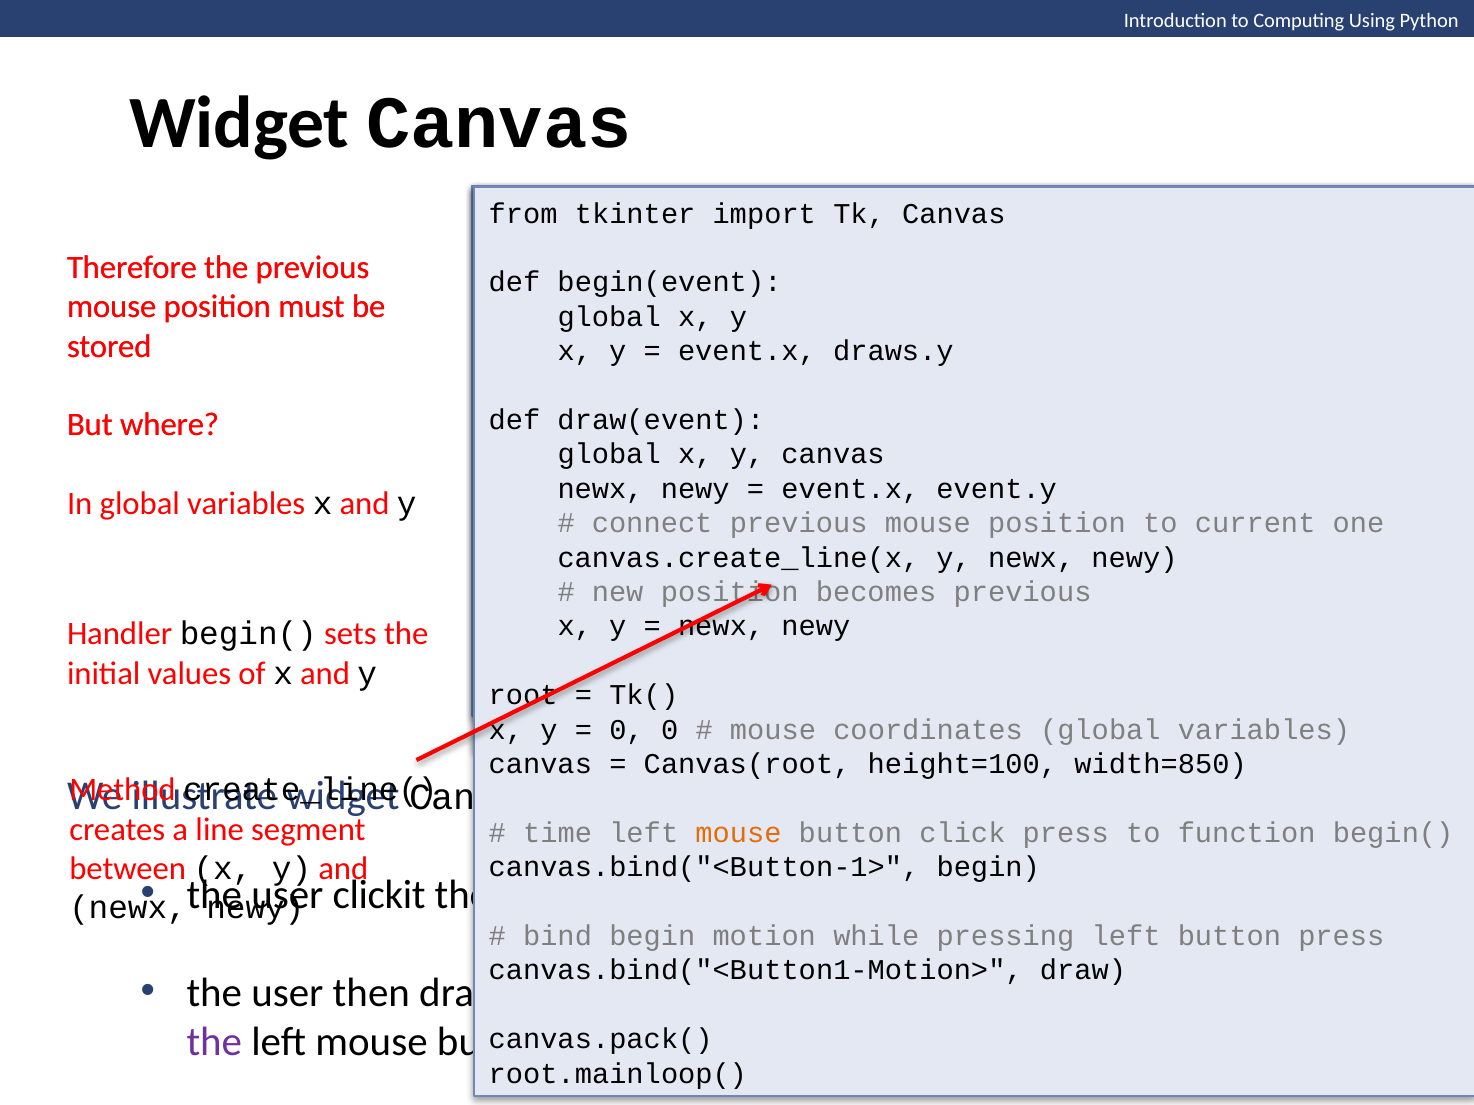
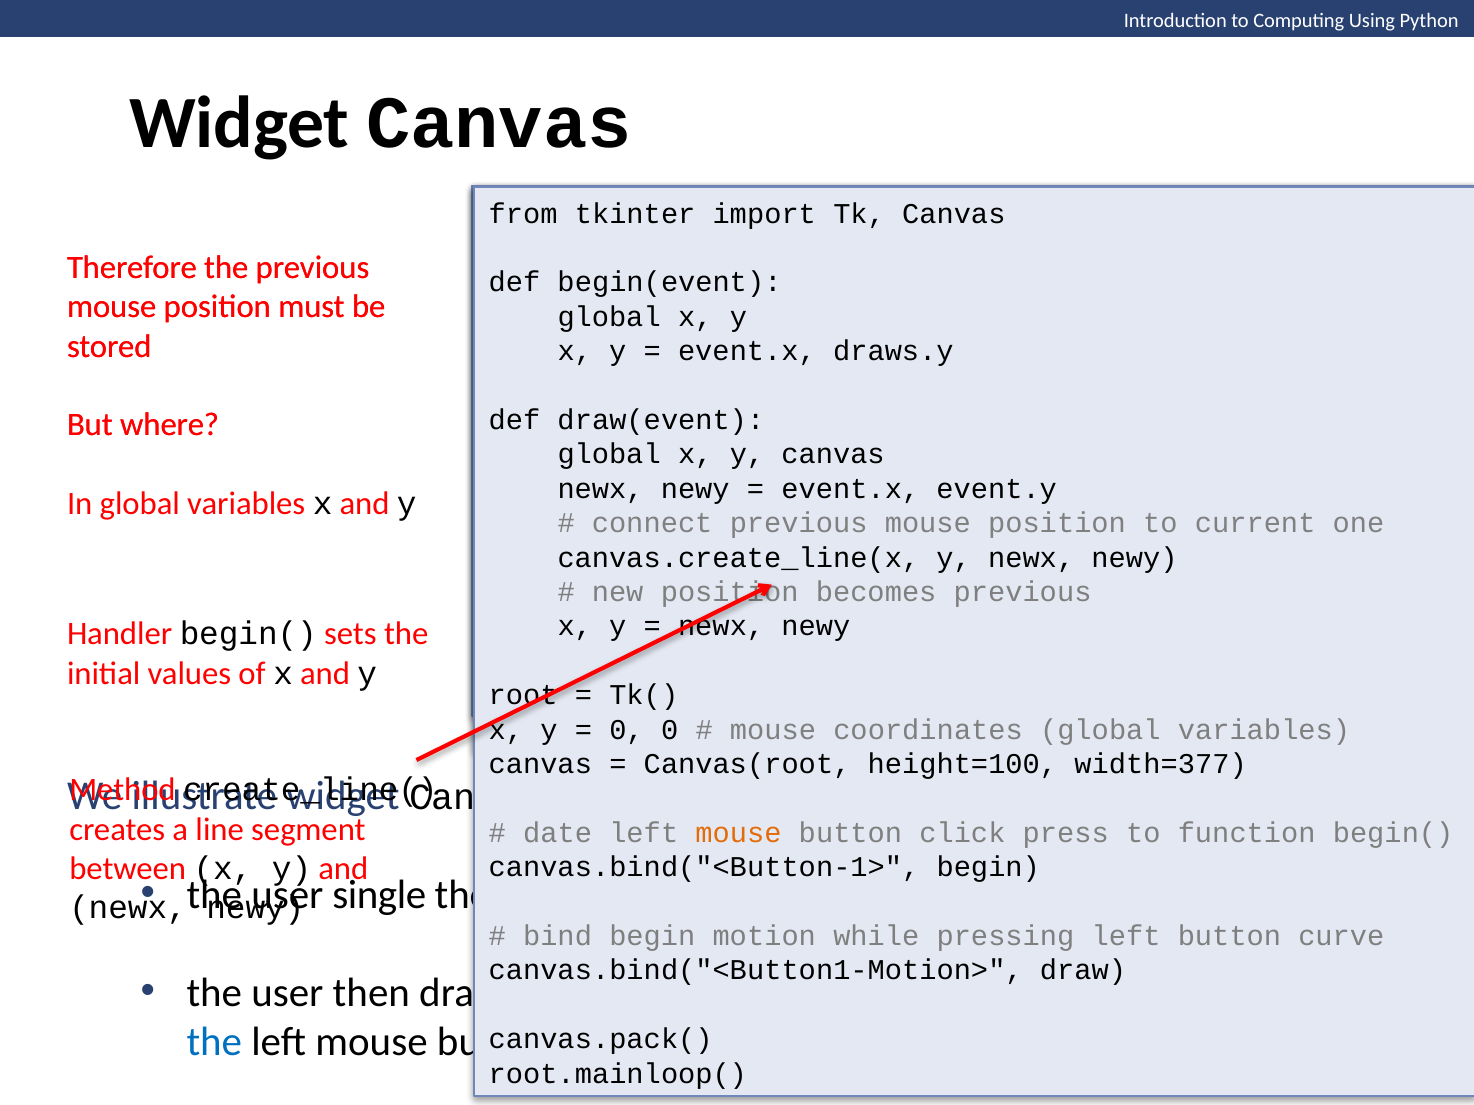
width=850: width=850 -> width=377
time: time -> date
clickit: clickit -> single
button press: press -> curve
the at (214, 1042) colour: purple -> blue
